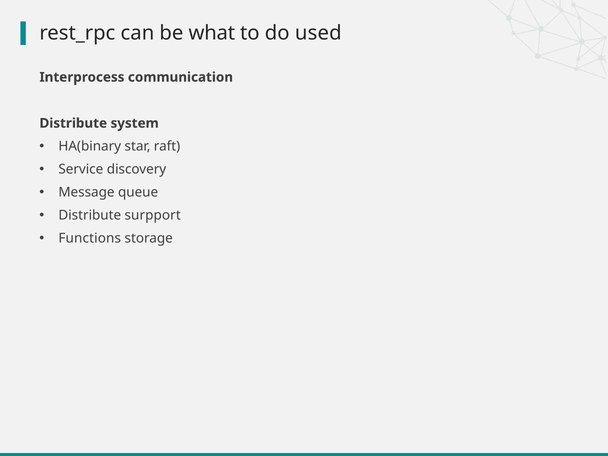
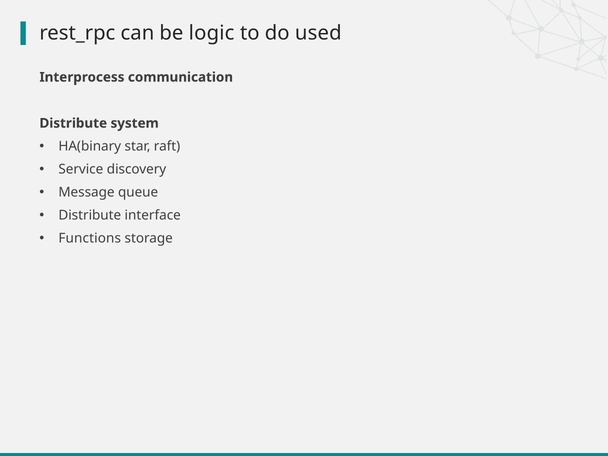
what: what -> logic
surpport: surpport -> interface
